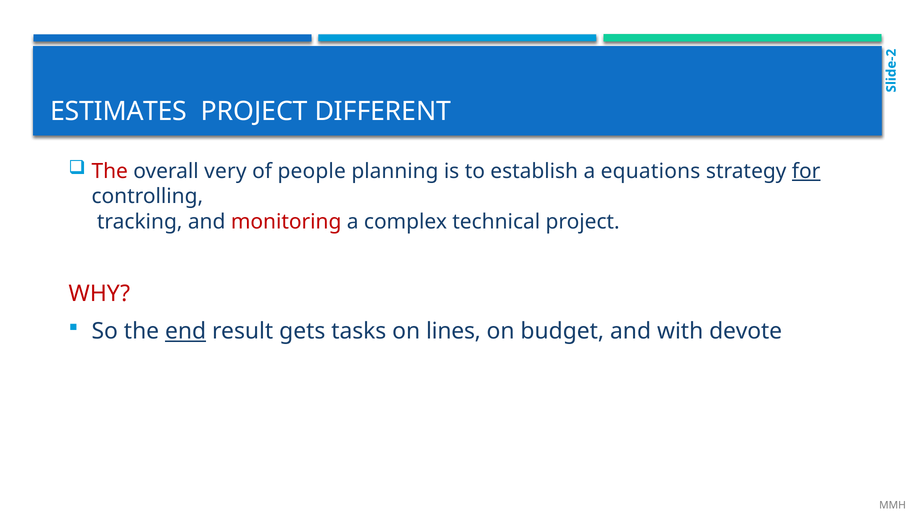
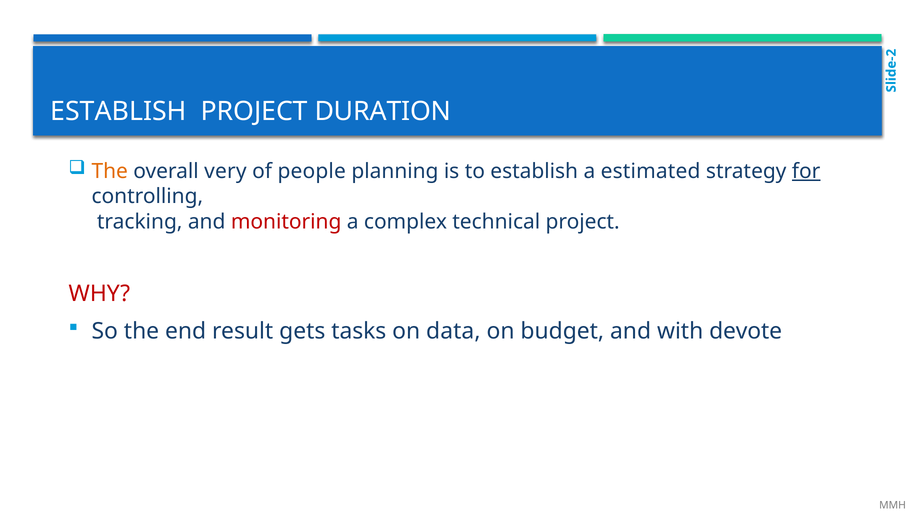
ESTIMATES at (119, 111): ESTIMATES -> ESTABLISH
DIFFERENT: DIFFERENT -> DURATION
The at (110, 171) colour: red -> orange
equations: equations -> estimated
end underline: present -> none
lines: lines -> data
